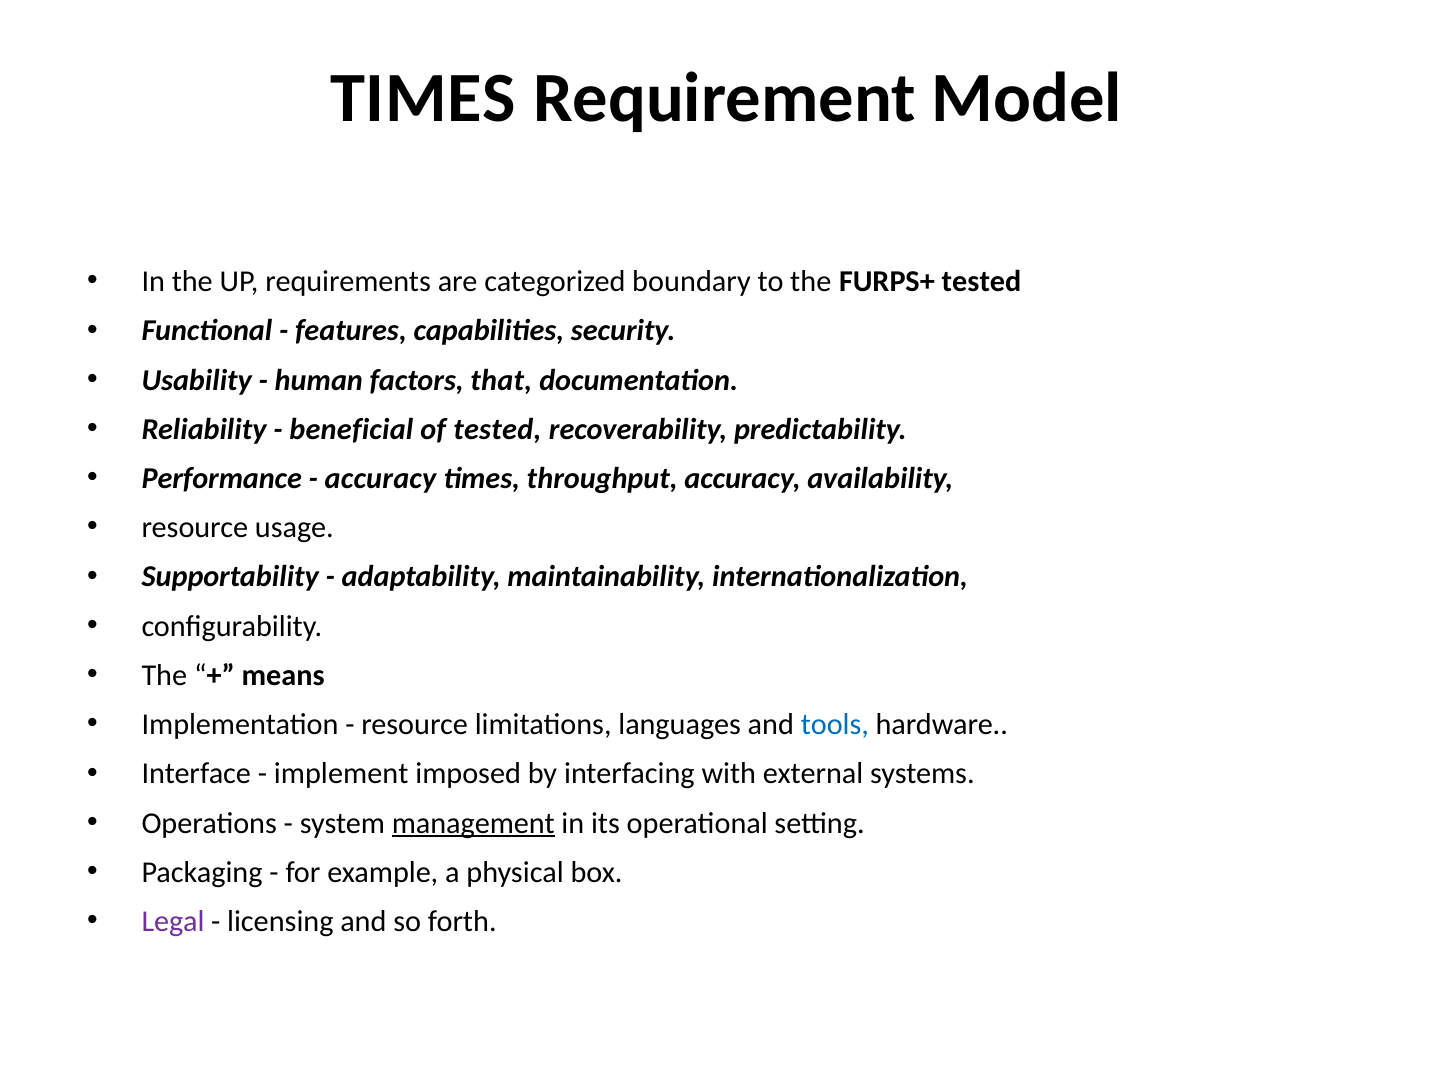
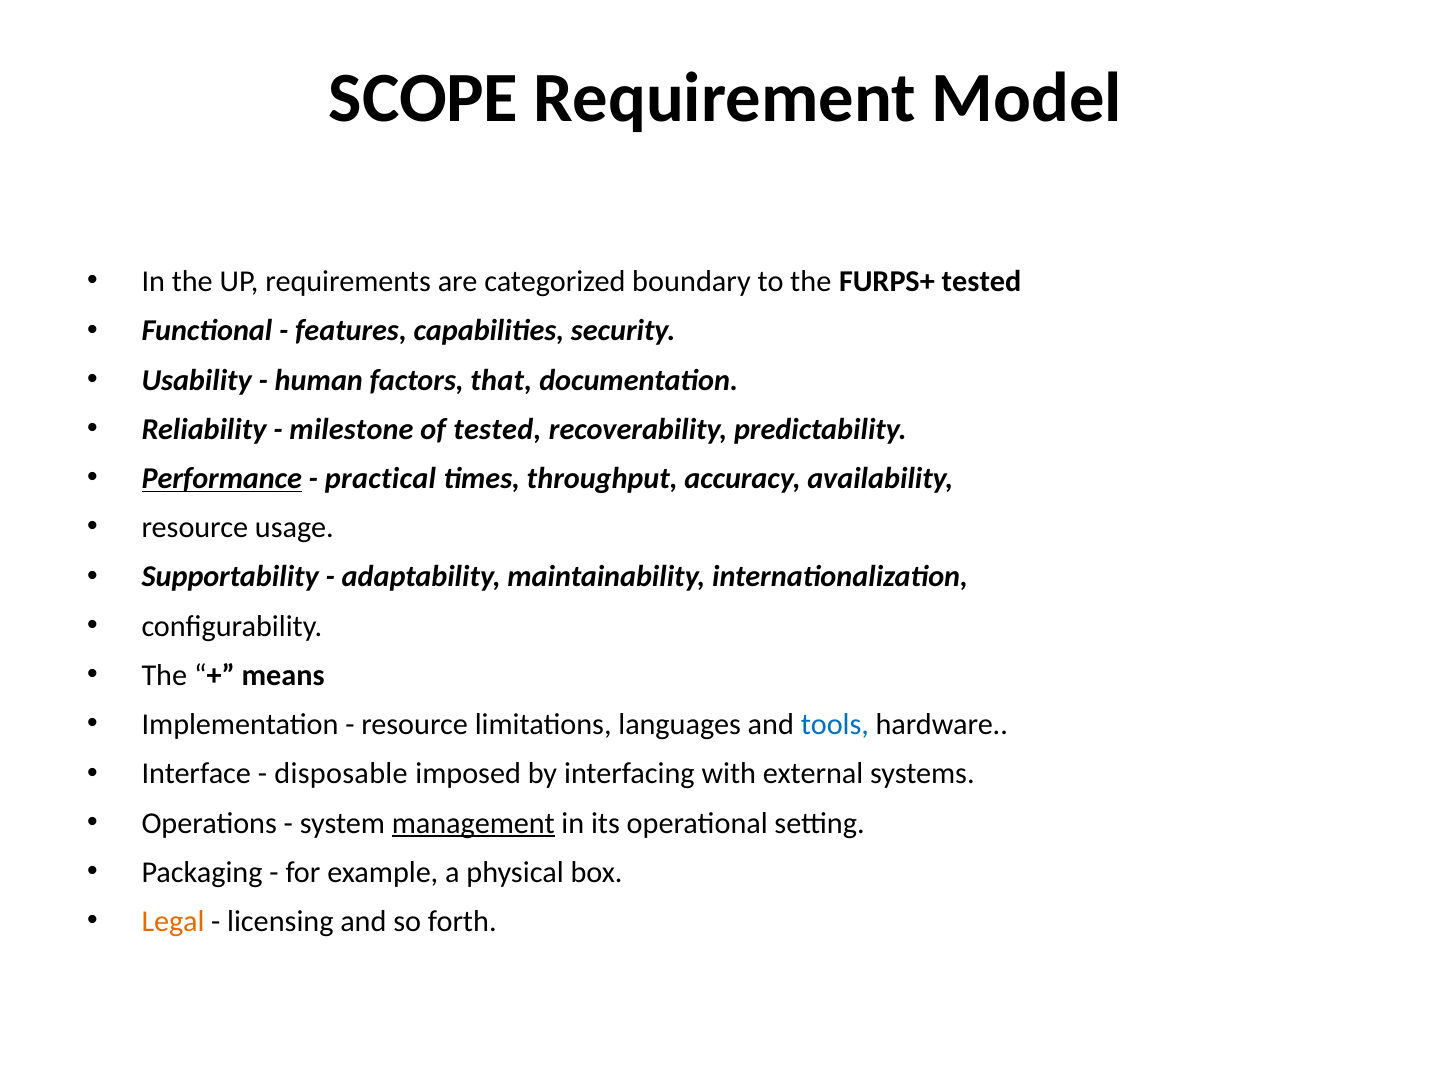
TIMES at (423, 98): TIMES -> SCOPE
beneficial: beneficial -> milestone
Performance underline: none -> present
accuracy at (381, 478): accuracy -> practical
implement: implement -> disposable
Legal colour: purple -> orange
